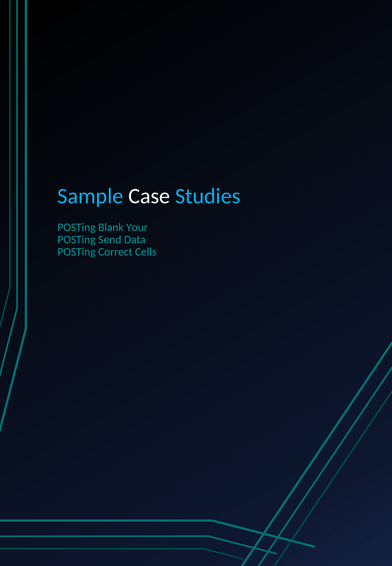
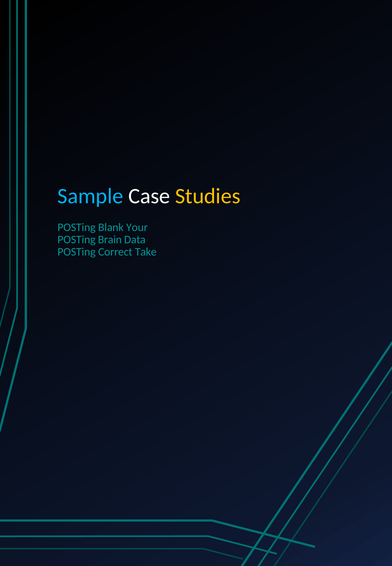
Studies colour: light blue -> yellow
Send: Send -> Brain
Cells: Cells -> Take
